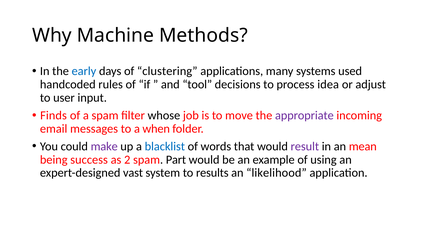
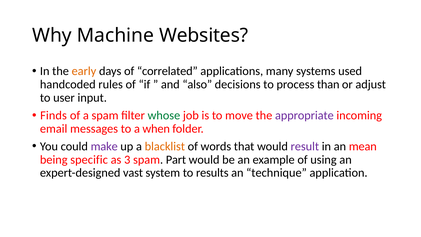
Methods: Methods -> Websites
early colour: blue -> orange
clustering: clustering -> correlated
tool: tool -> also
idea: idea -> than
whose colour: black -> green
blacklist colour: blue -> orange
success: success -> specific
2: 2 -> 3
likelihood: likelihood -> technique
